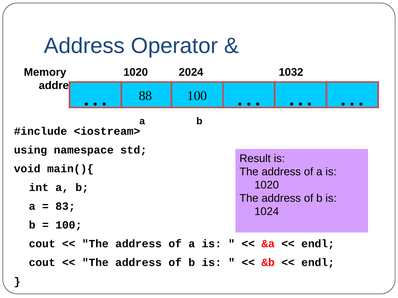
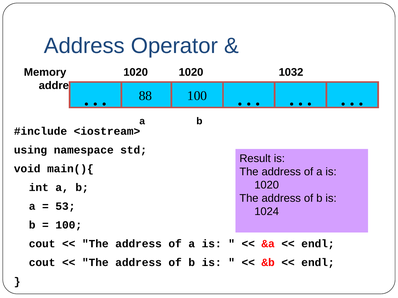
2024 at (191, 72): 2024 -> 1020
83: 83 -> 53
